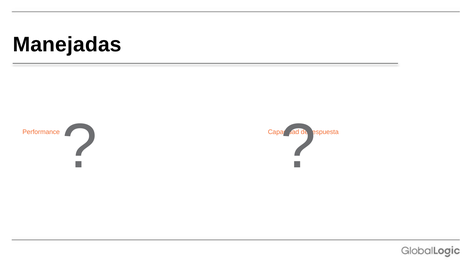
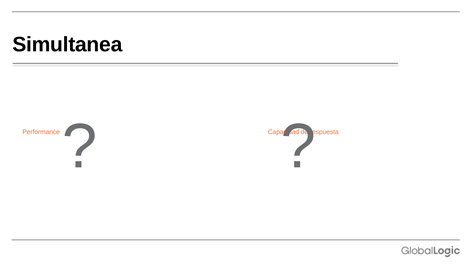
Manejadas: Manejadas -> Simultanea
